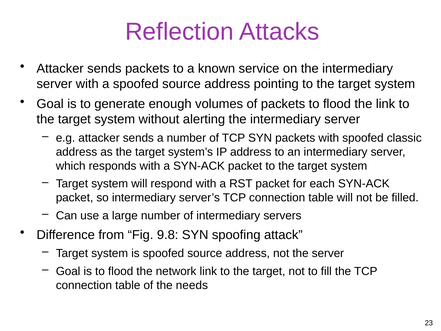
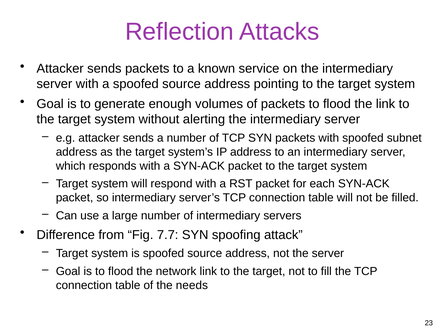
classic: classic -> subnet
9.8: 9.8 -> 7.7
